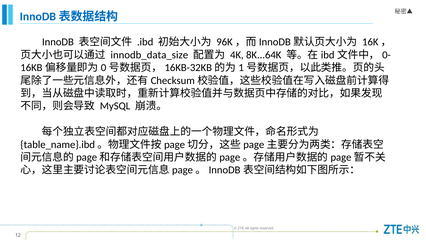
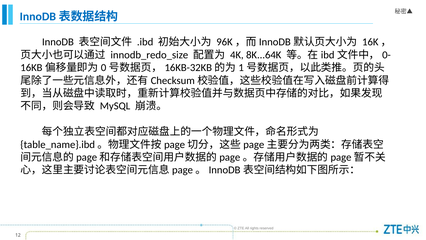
innodb_data_size: innodb_data_size -> innodb_redo_size
